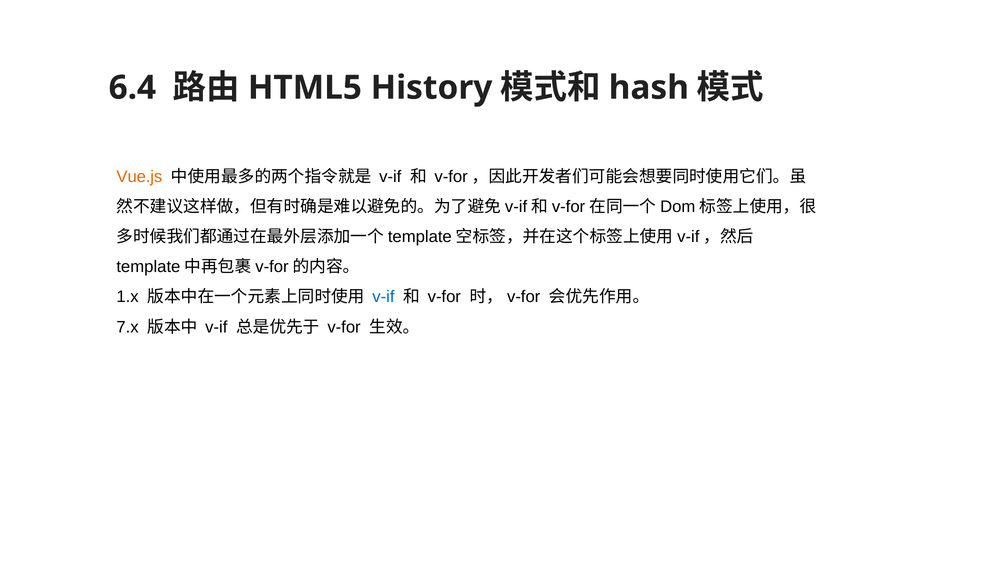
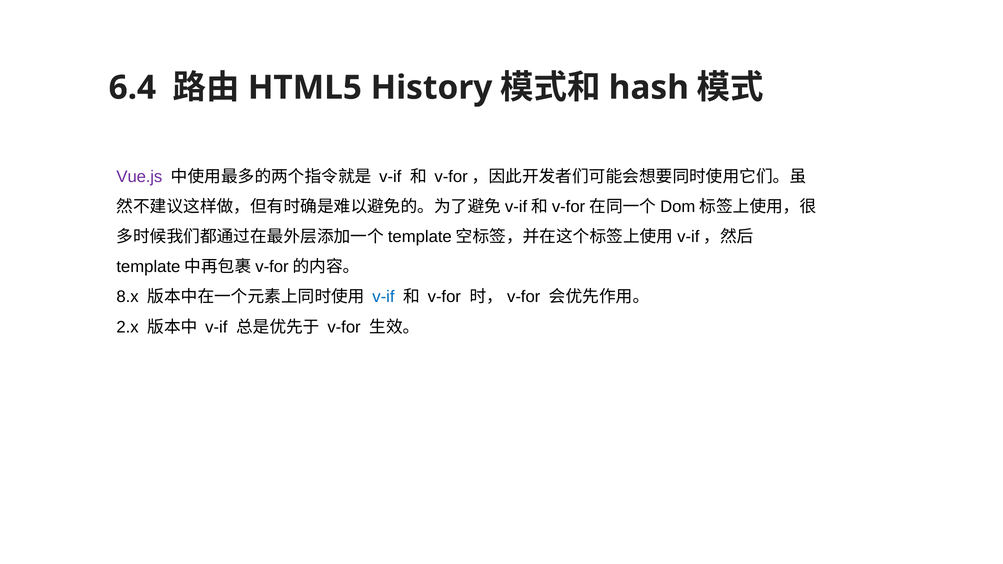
Vue.js colour: orange -> purple
1.x: 1.x -> 8.x
7.x: 7.x -> 2.x
